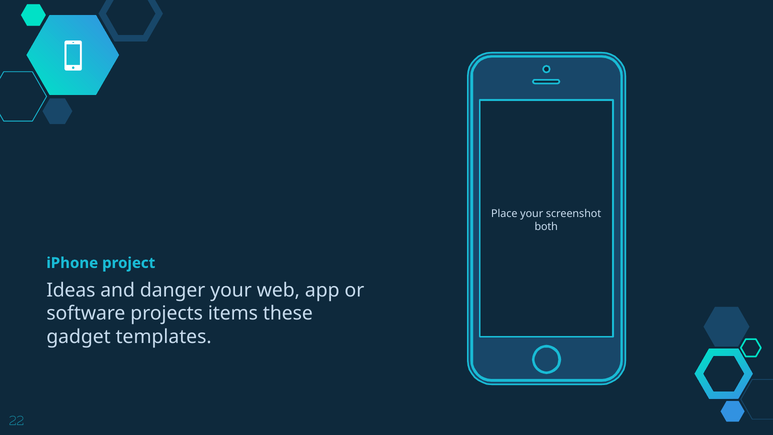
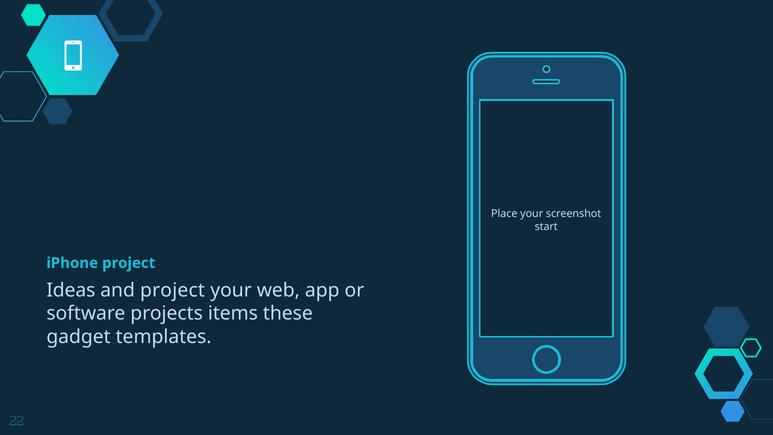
both: both -> start
and danger: danger -> project
